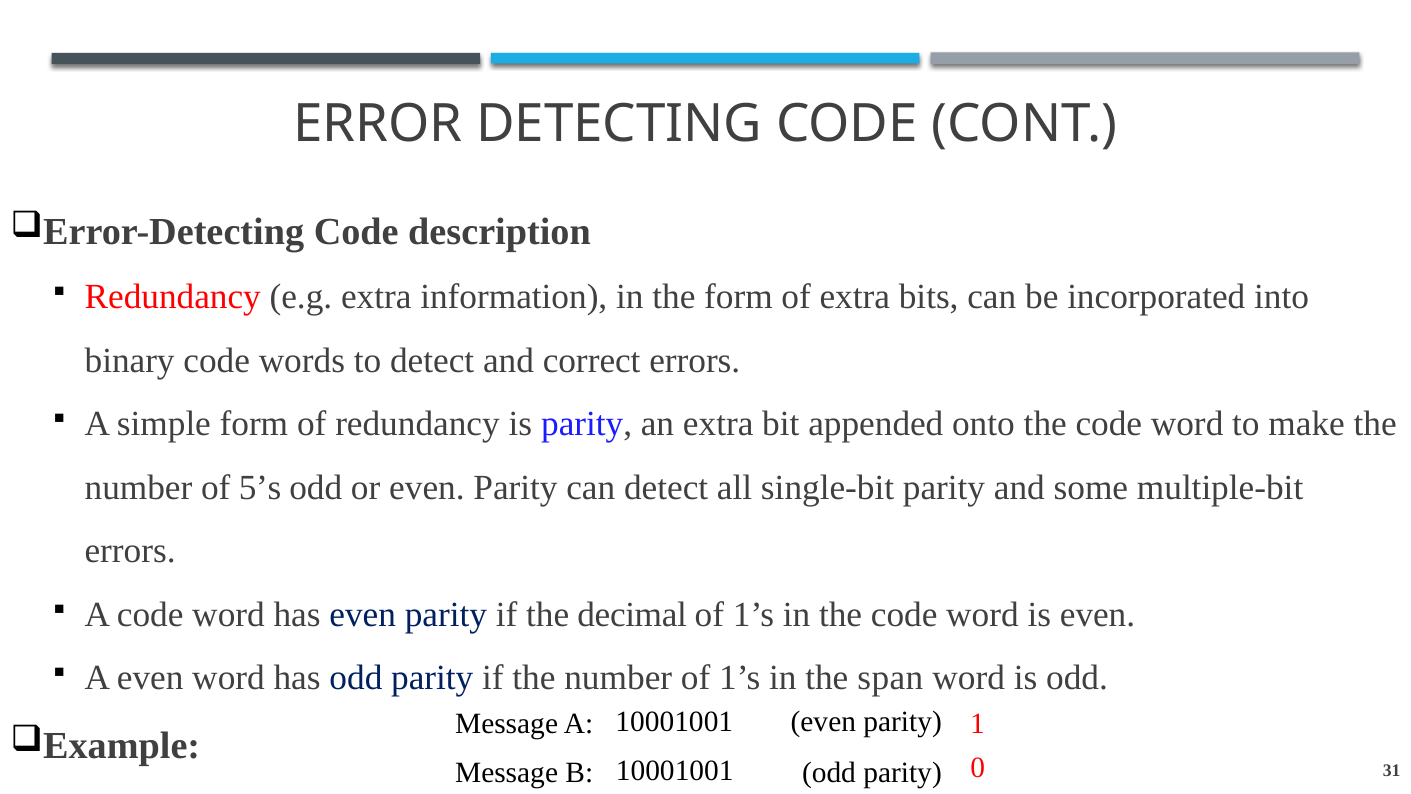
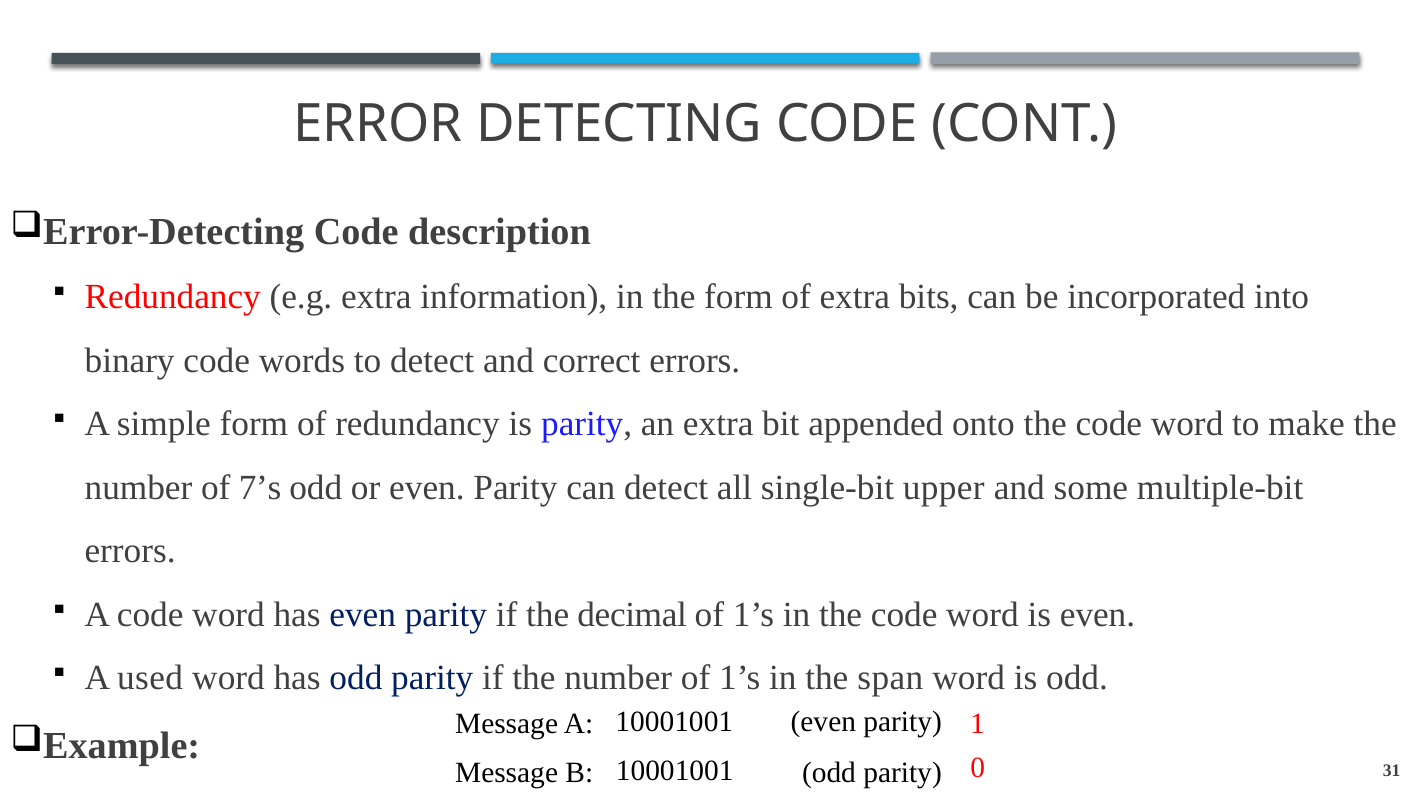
5’s: 5’s -> 7’s
single-bit parity: parity -> upper
even at (150, 678): even -> used
